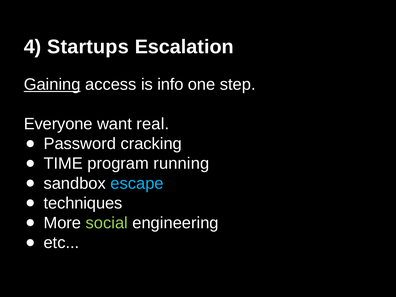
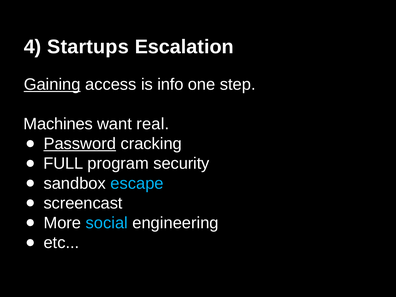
Everyone: Everyone -> Machines
Password underline: none -> present
TIME: TIME -> FULL
running: running -> security
techniques: techniques -> screencast
social colour: light green -> light blue
